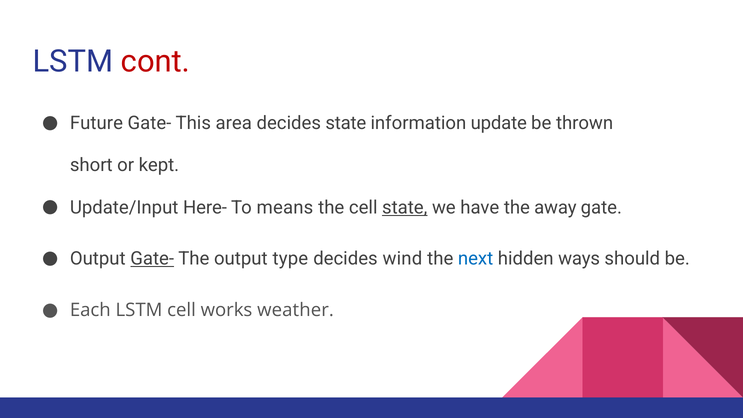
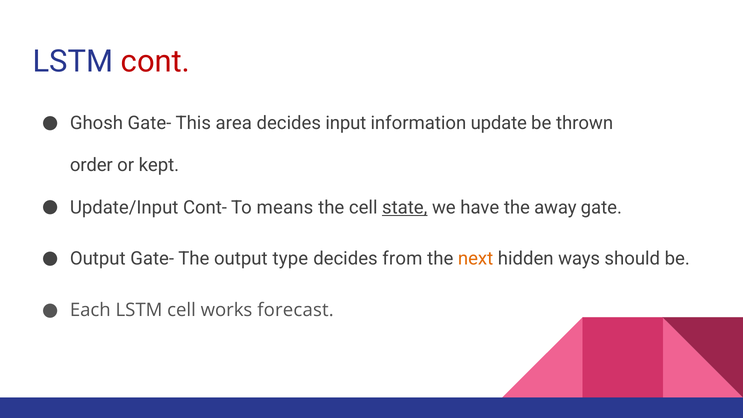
Future: Future -> Ghosh
decides state: state -> input
short: short -> order
Here-: Here- -> Cont-
Gate- at (152, 259) underline: present -> none
wind: wind -> from
next colour: blue -> orange
weather: weather -> forecast
